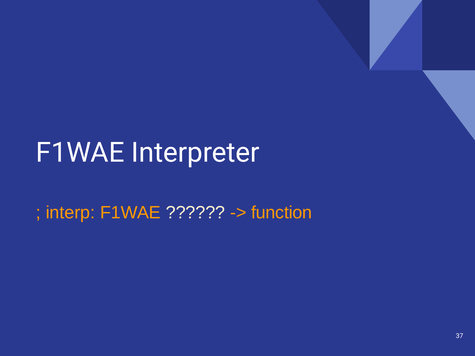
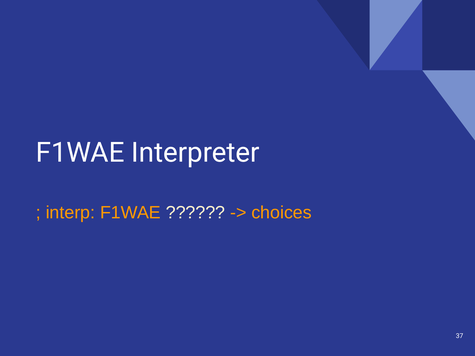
function: function -> choices
